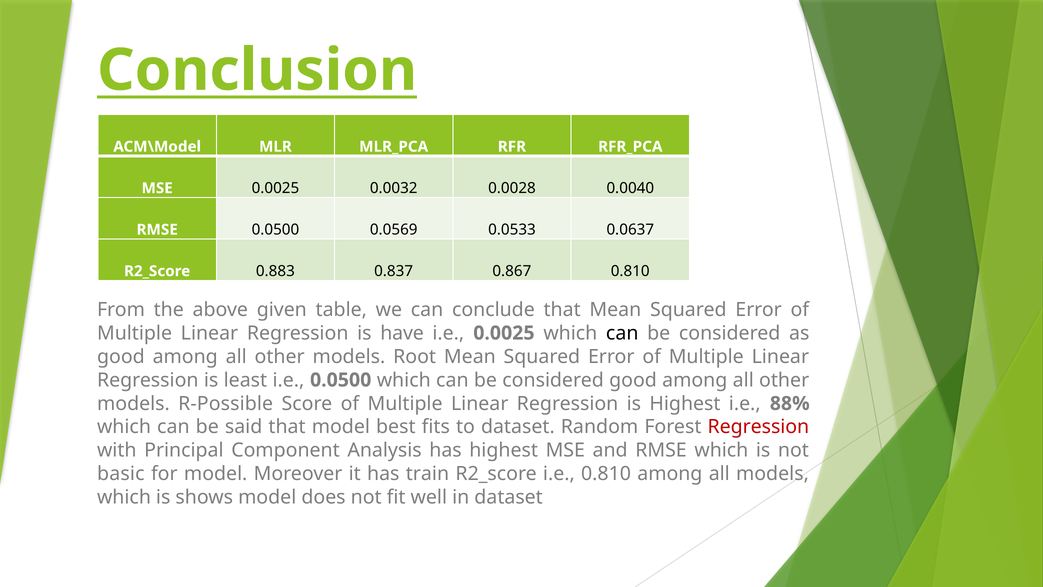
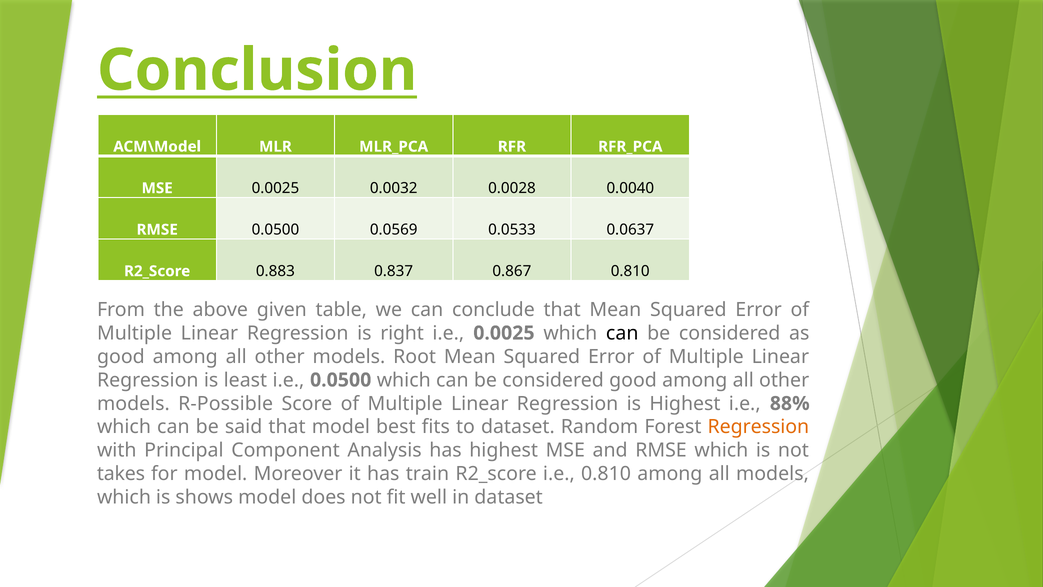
have: have -> right
Regression at (758, 427) colour: red -> orange
basic: basic -> takes
